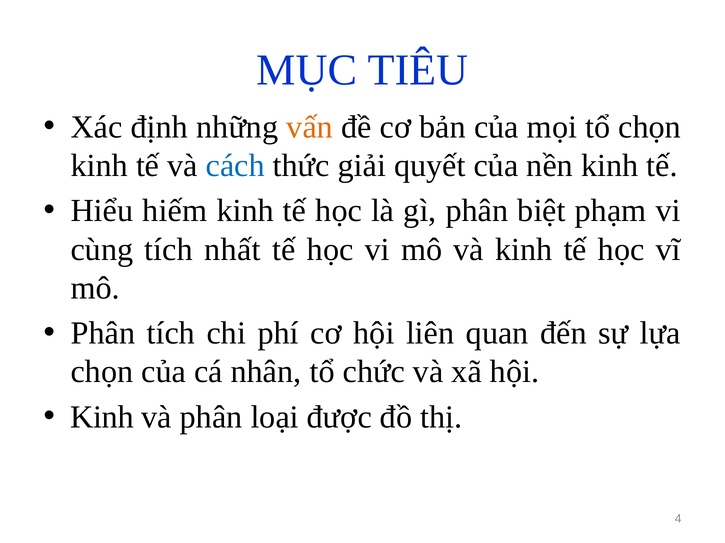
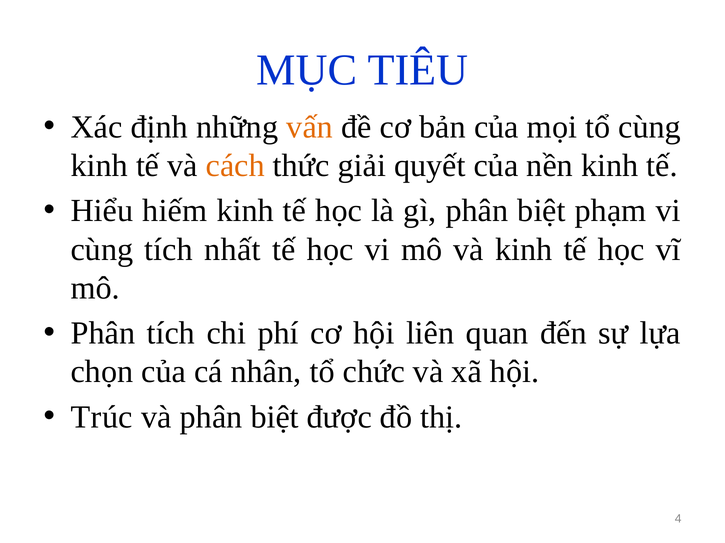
tổ chọn: chọn -> cùng
cách colour: blue -> orange
Kinh at (102, 417): Kinh -> Trúc
và phân loại: loại -> biệt
